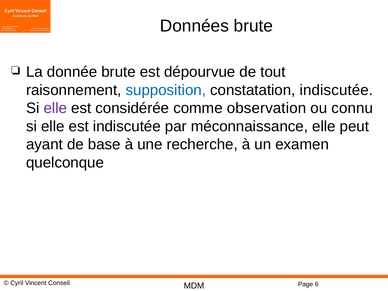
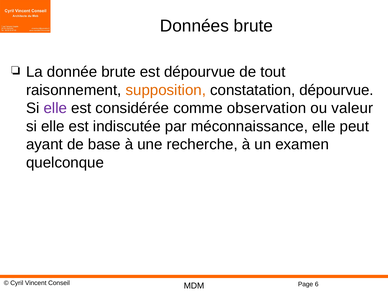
supposition colour: blue -> orange
constatation indiscutée: indiscutée -> dépourvue
connu: connu -> valeur
